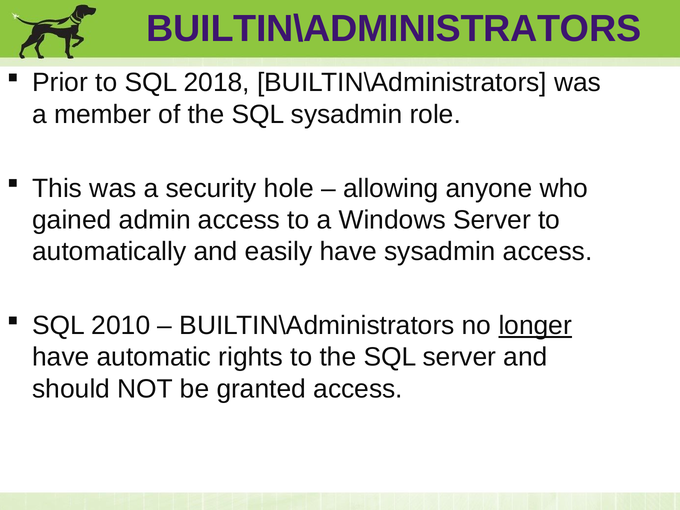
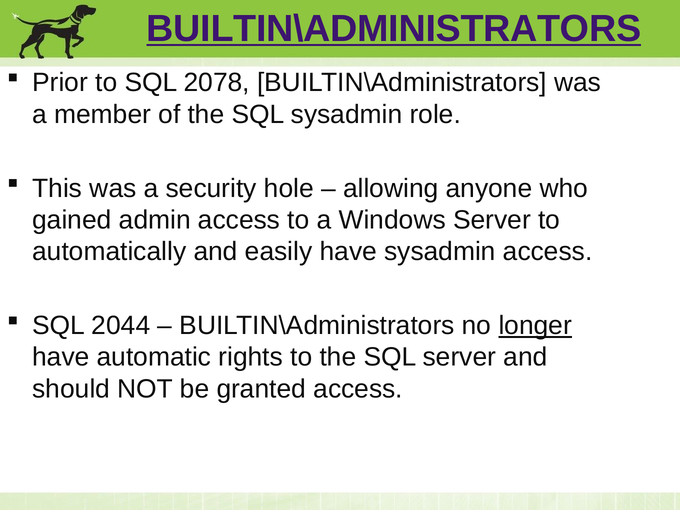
BUILTIN\ADMINISTRATORS at (394, 29) underline: none -> present
2018: 2018 -> 2078
2010: 2010 -> 2044
